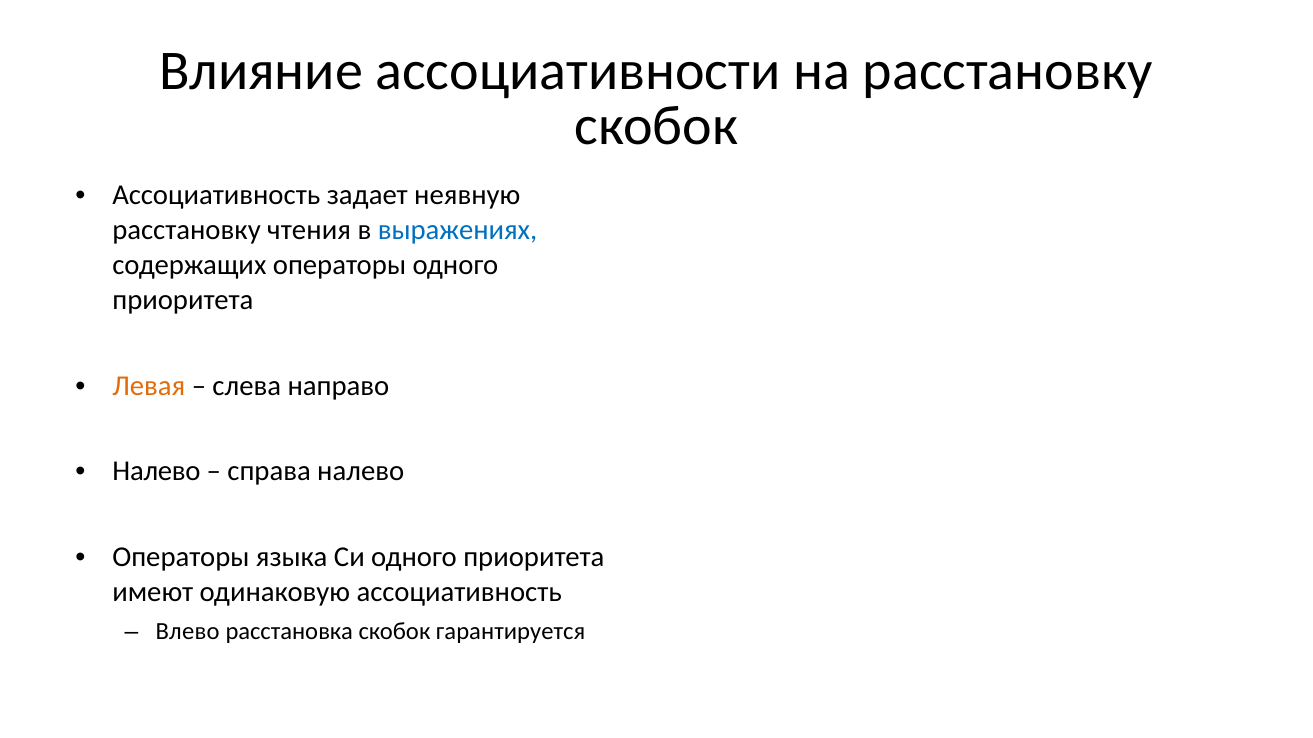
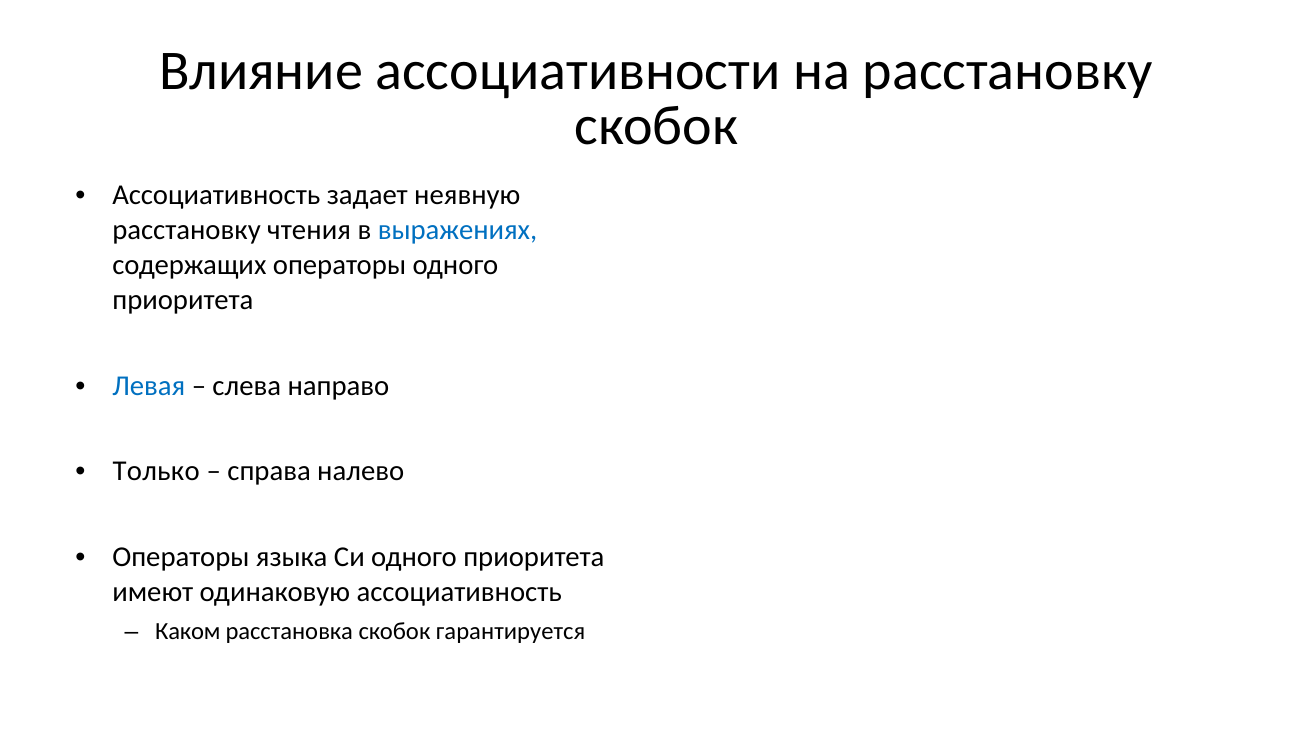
Левая colour: orange -> blue
Налево at (156, 472): Налево -> Только
Влево: Влево -> Каком
